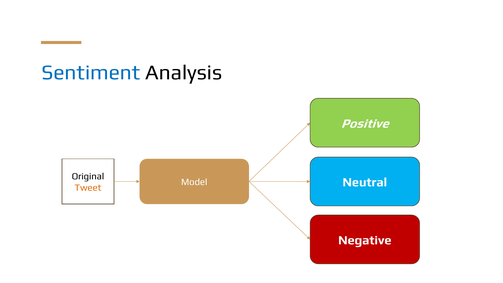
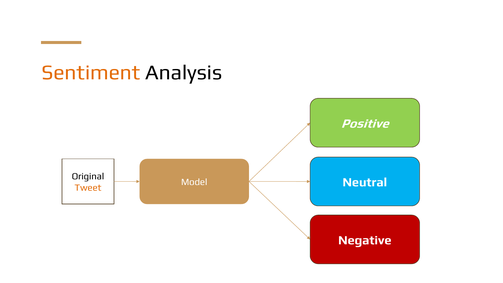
Sentiment colour: blue -> orange
